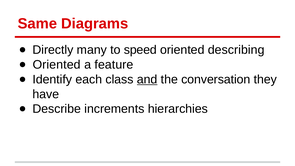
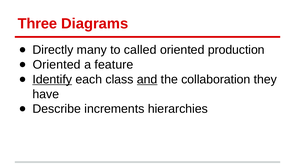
Same: Same -> Three
speed: speed -> called
describing: describing -> production
Identify underline: none -> present
conversation: conversation -> collaboration
